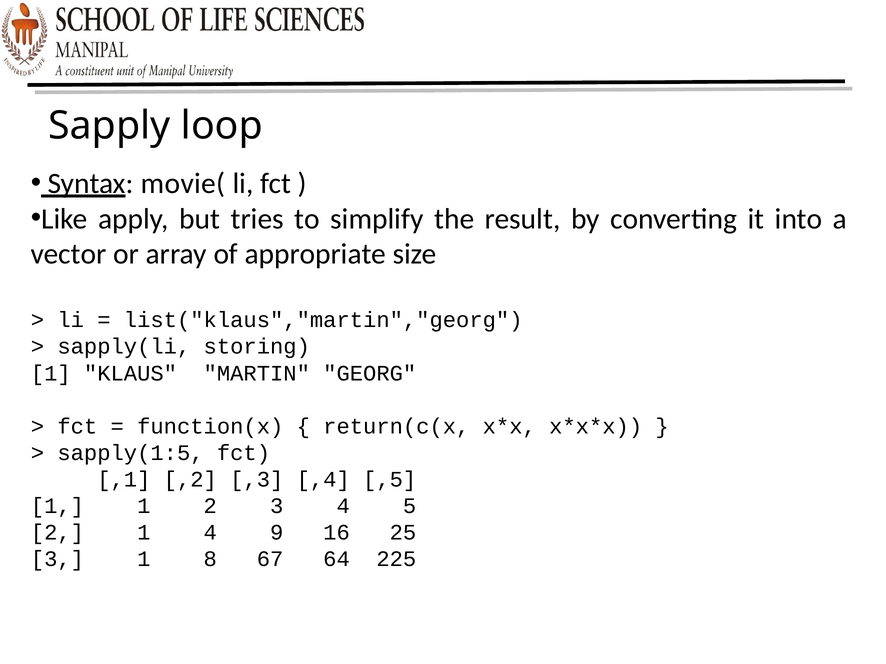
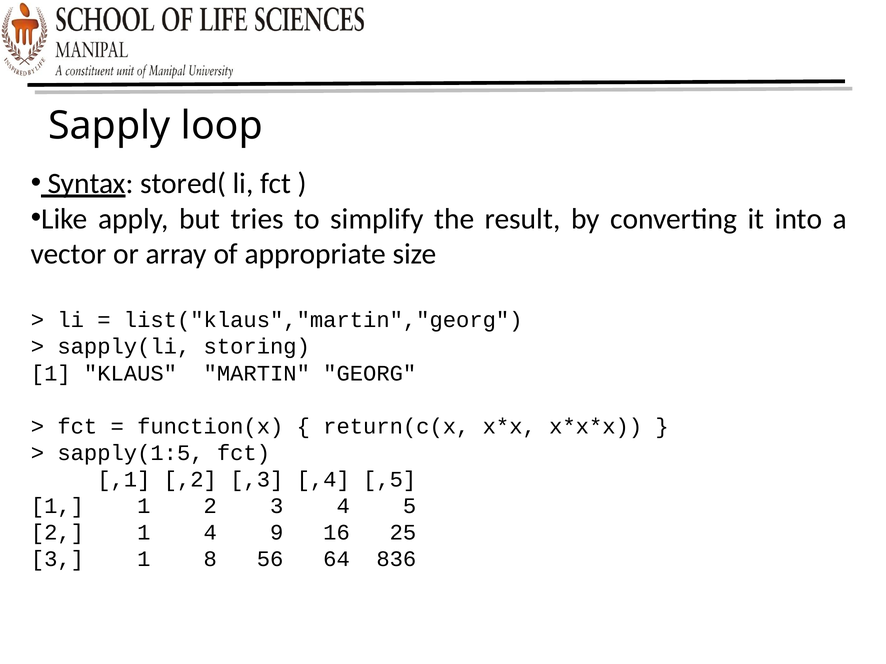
movie(: movie( -> stored(
67: 67 -> 56
225: 225 -> 836
